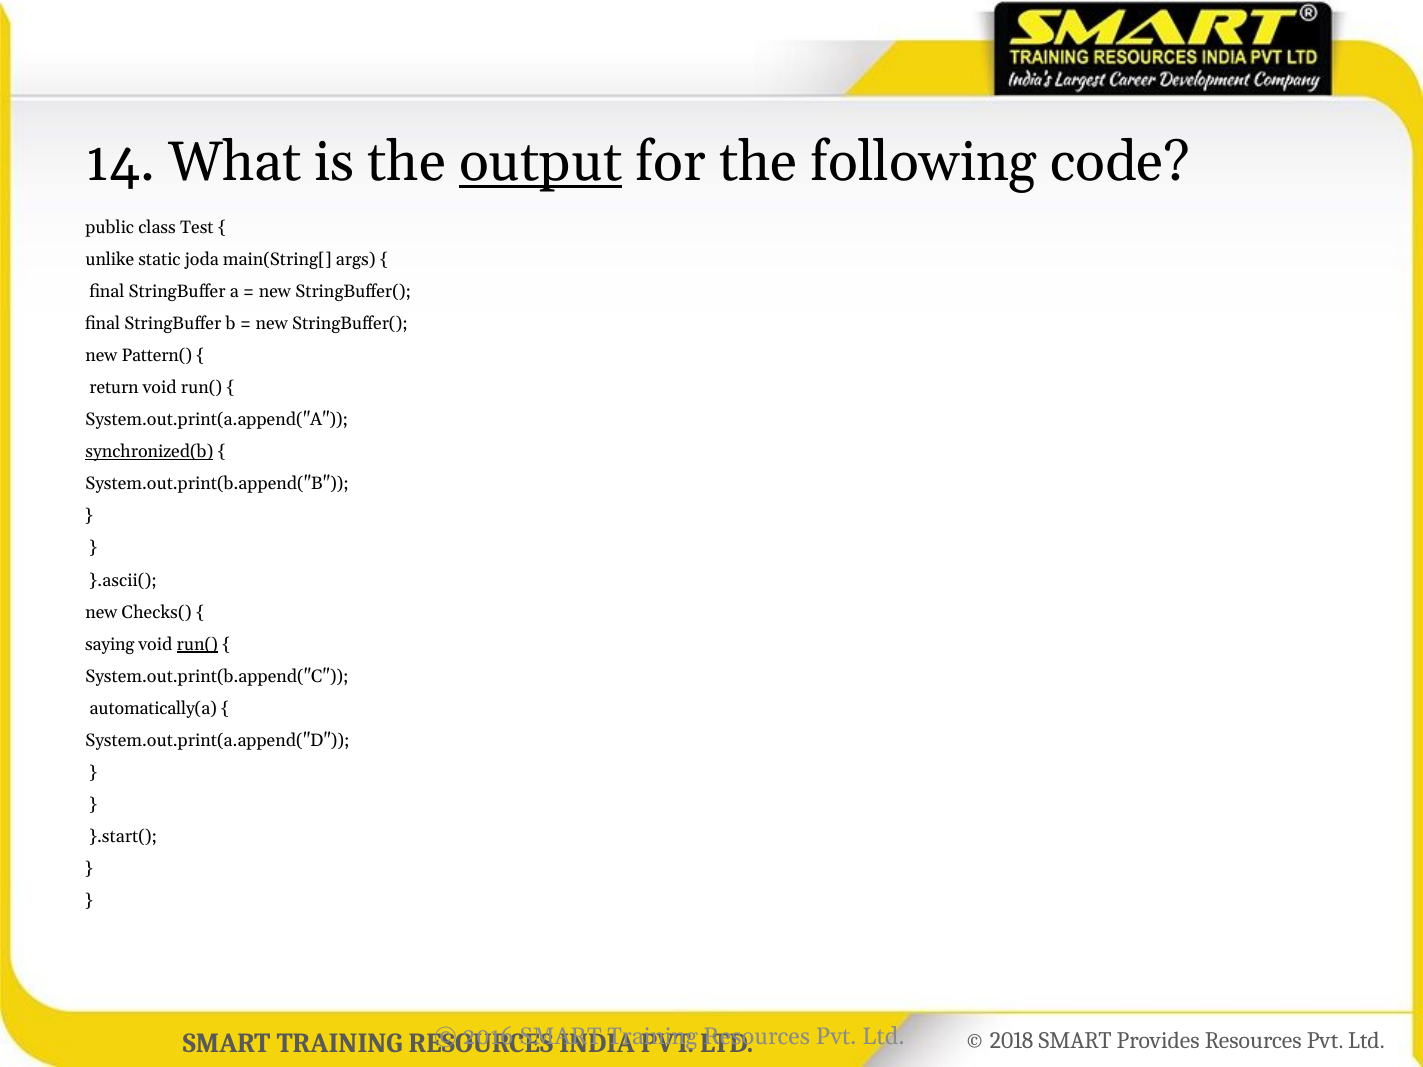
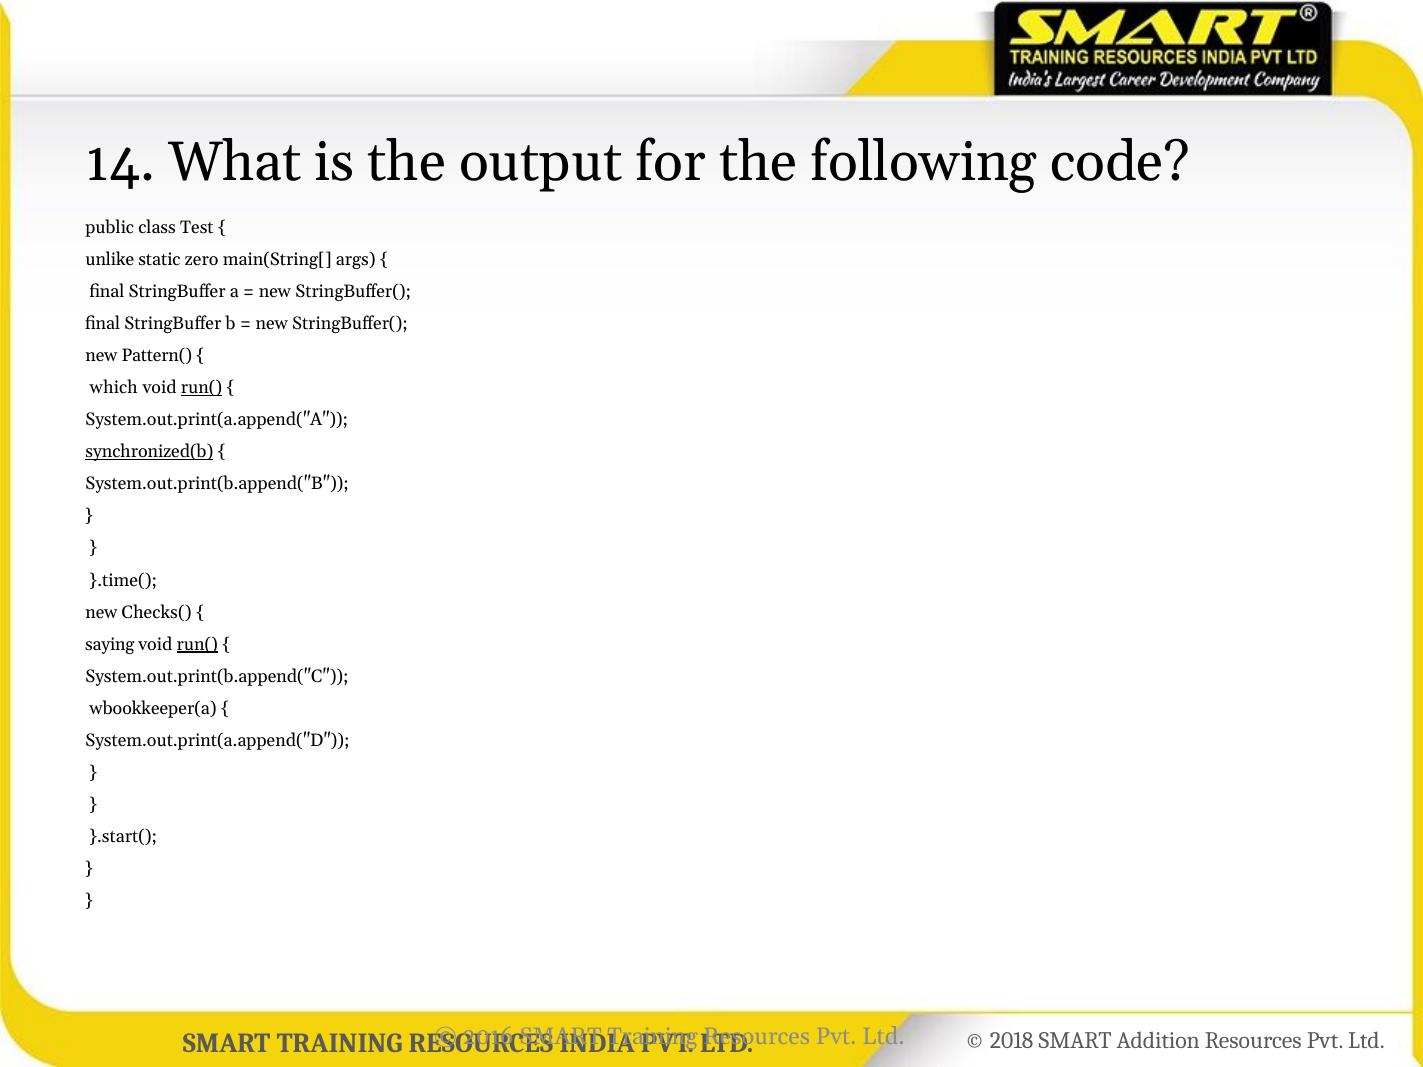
output underline: present -> none
joda: joda -> zero
return: return -> which
run( at (201, 388) underline: none -> present
}.ascii(: }.ascii( -> }.time(
automatically(a: automatically(a -> wbookkeeper(a
Provides: Provides -> Addition
